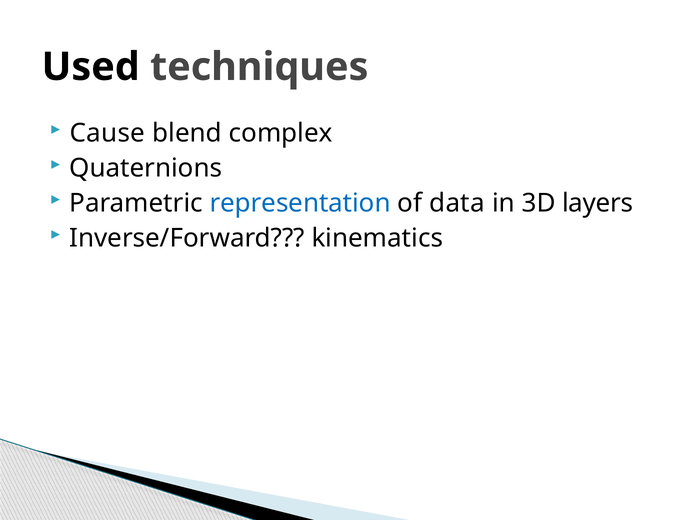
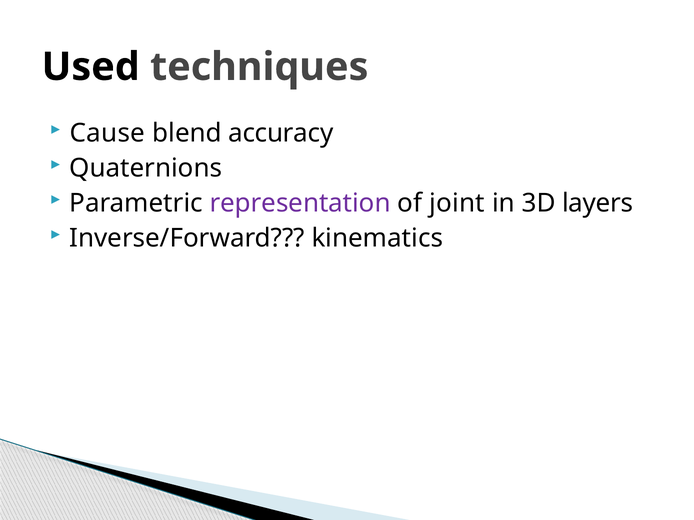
complex: complex -> accuracy
representation colour: blue -> purple
data: data -> joint
